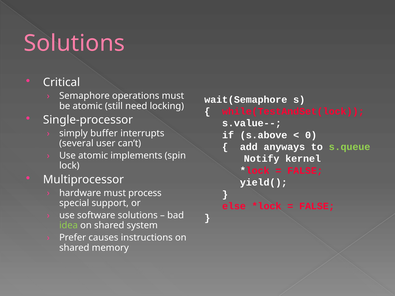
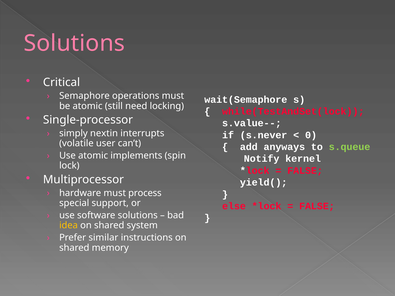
buffer: buffer -> nextin
s.above: s.above -> s.never
several: several -> volatile
idea colour: light green -> yellow
causes: causes -> similar
